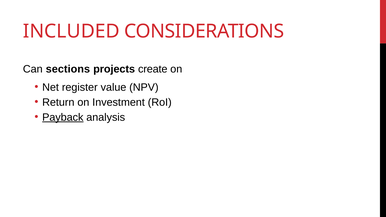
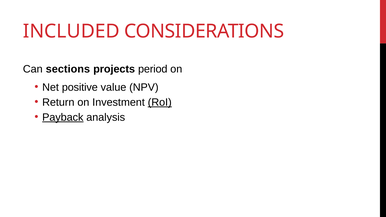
create: create -> period
register: register -> positive
RoI underline: none -> present
